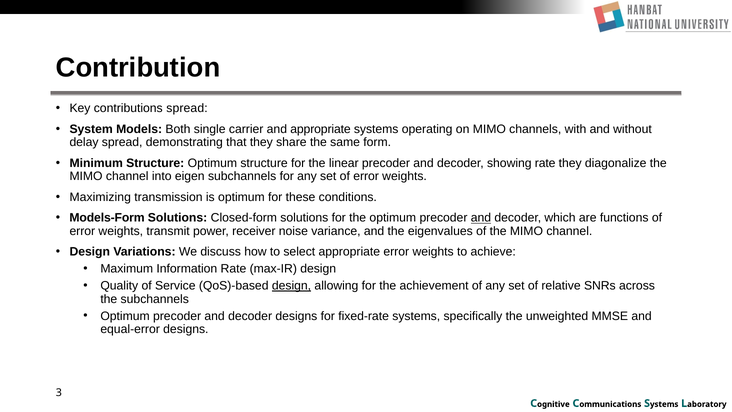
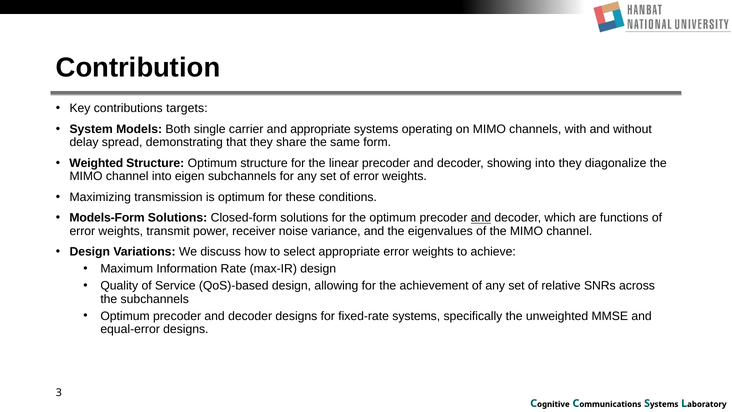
contributions spread: spread -> targets
Minimum: Minimum -> Weighted
showing rate: rate -> into
design at (292, 286) underline: present -> none
